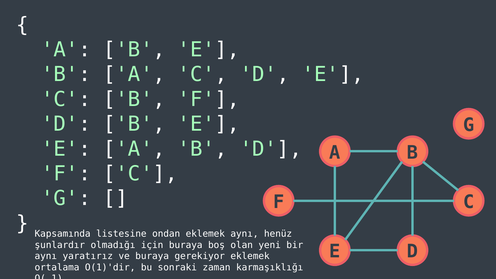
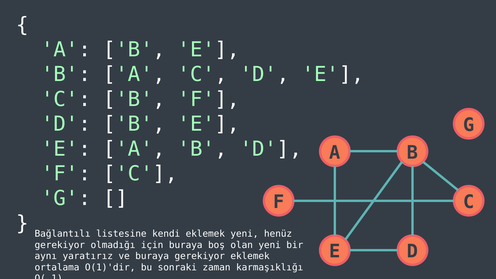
Kapsamında: Kapsamında -> Bağlantılı
ondan: ondan -> kendi
eklemek aynı: aynı -> yeni
şunlardır at (60, 245): şunlardır -> gerekiyor
